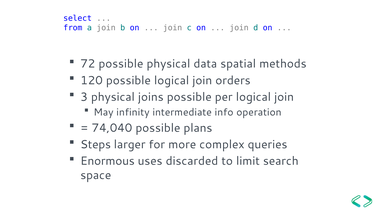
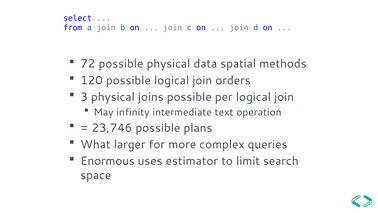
info: info -> text
74,040: 74,040 -> 23,746
Steps: Steps -> What
discarded: discarded -> estimator
